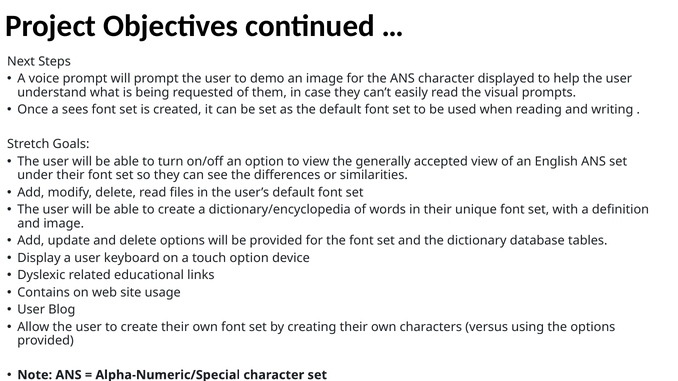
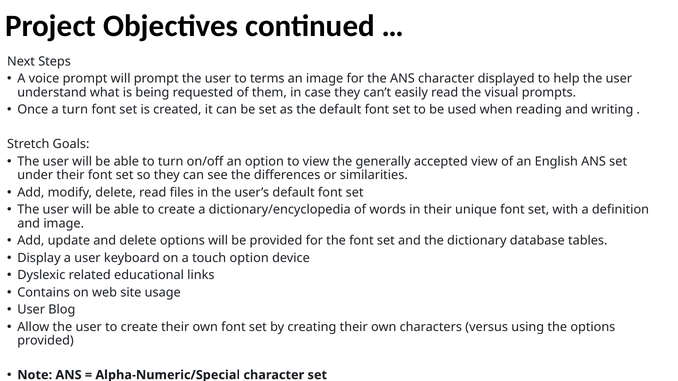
demo: demo -> terms
a sees: sees -> turn
